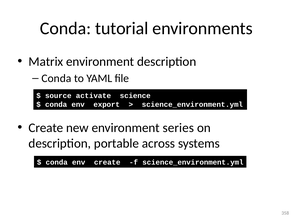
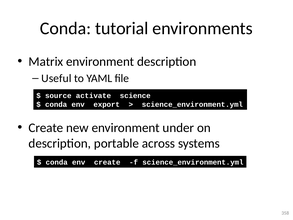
Conda at (56, 78): Conda -> Useful
series: series -> under
